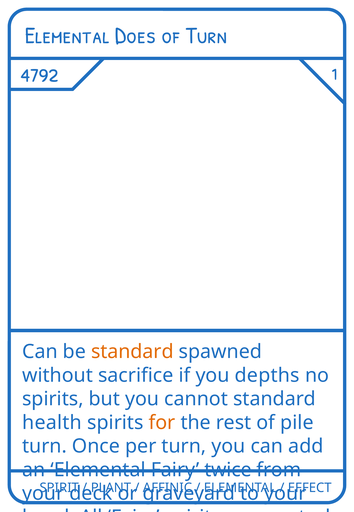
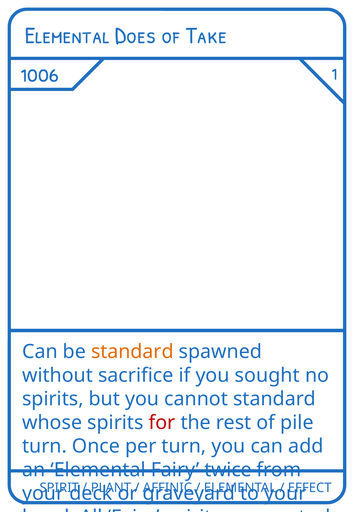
of Turn: Turn -> Take
4792: 4792 -> 1006
depths: depths -> sought
health: health -> whose
for colour: orange -> red
